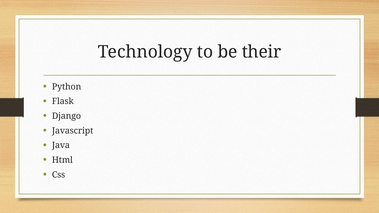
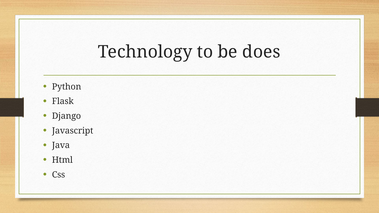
their: their -> does
